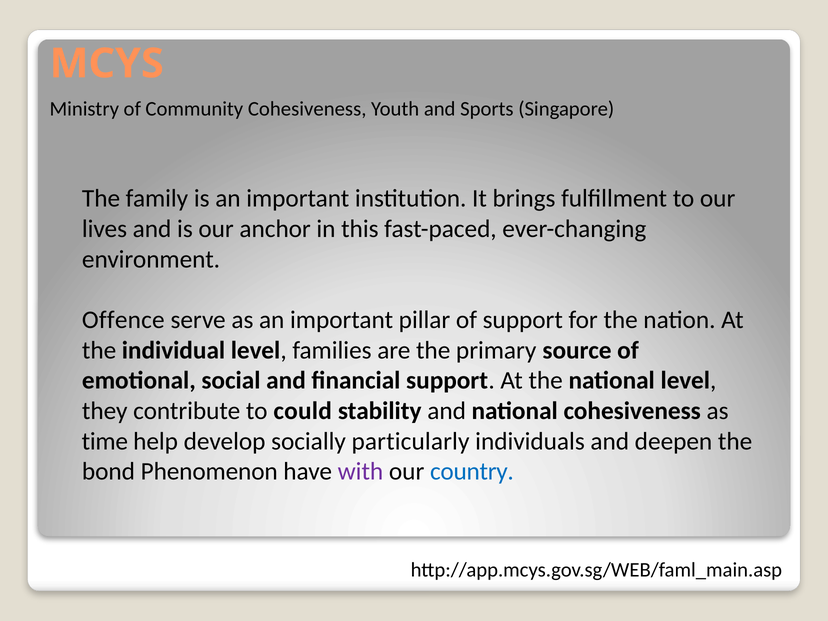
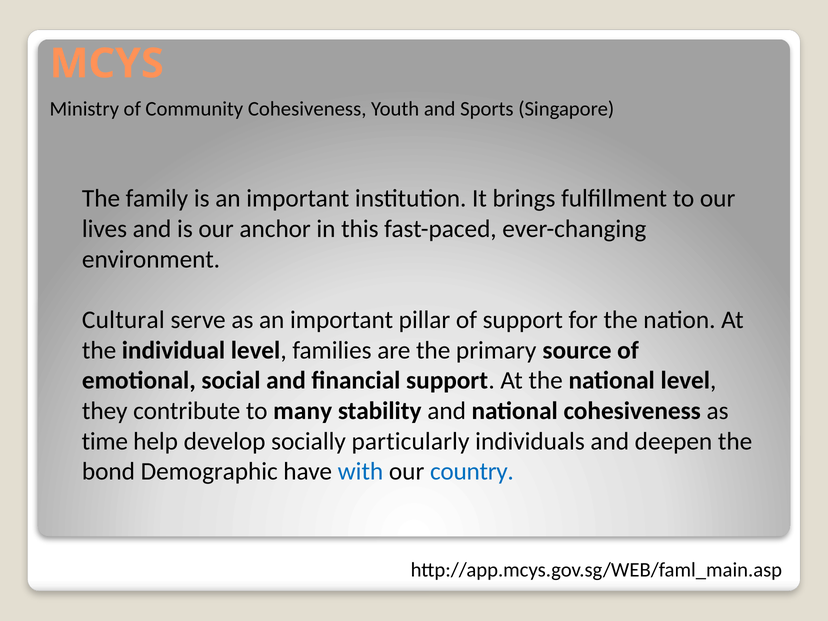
Offence: Offence -> Cultural
could: could -> many
Phenomenon: Phenomenon -> Demographic
with colour: purple -> blue
